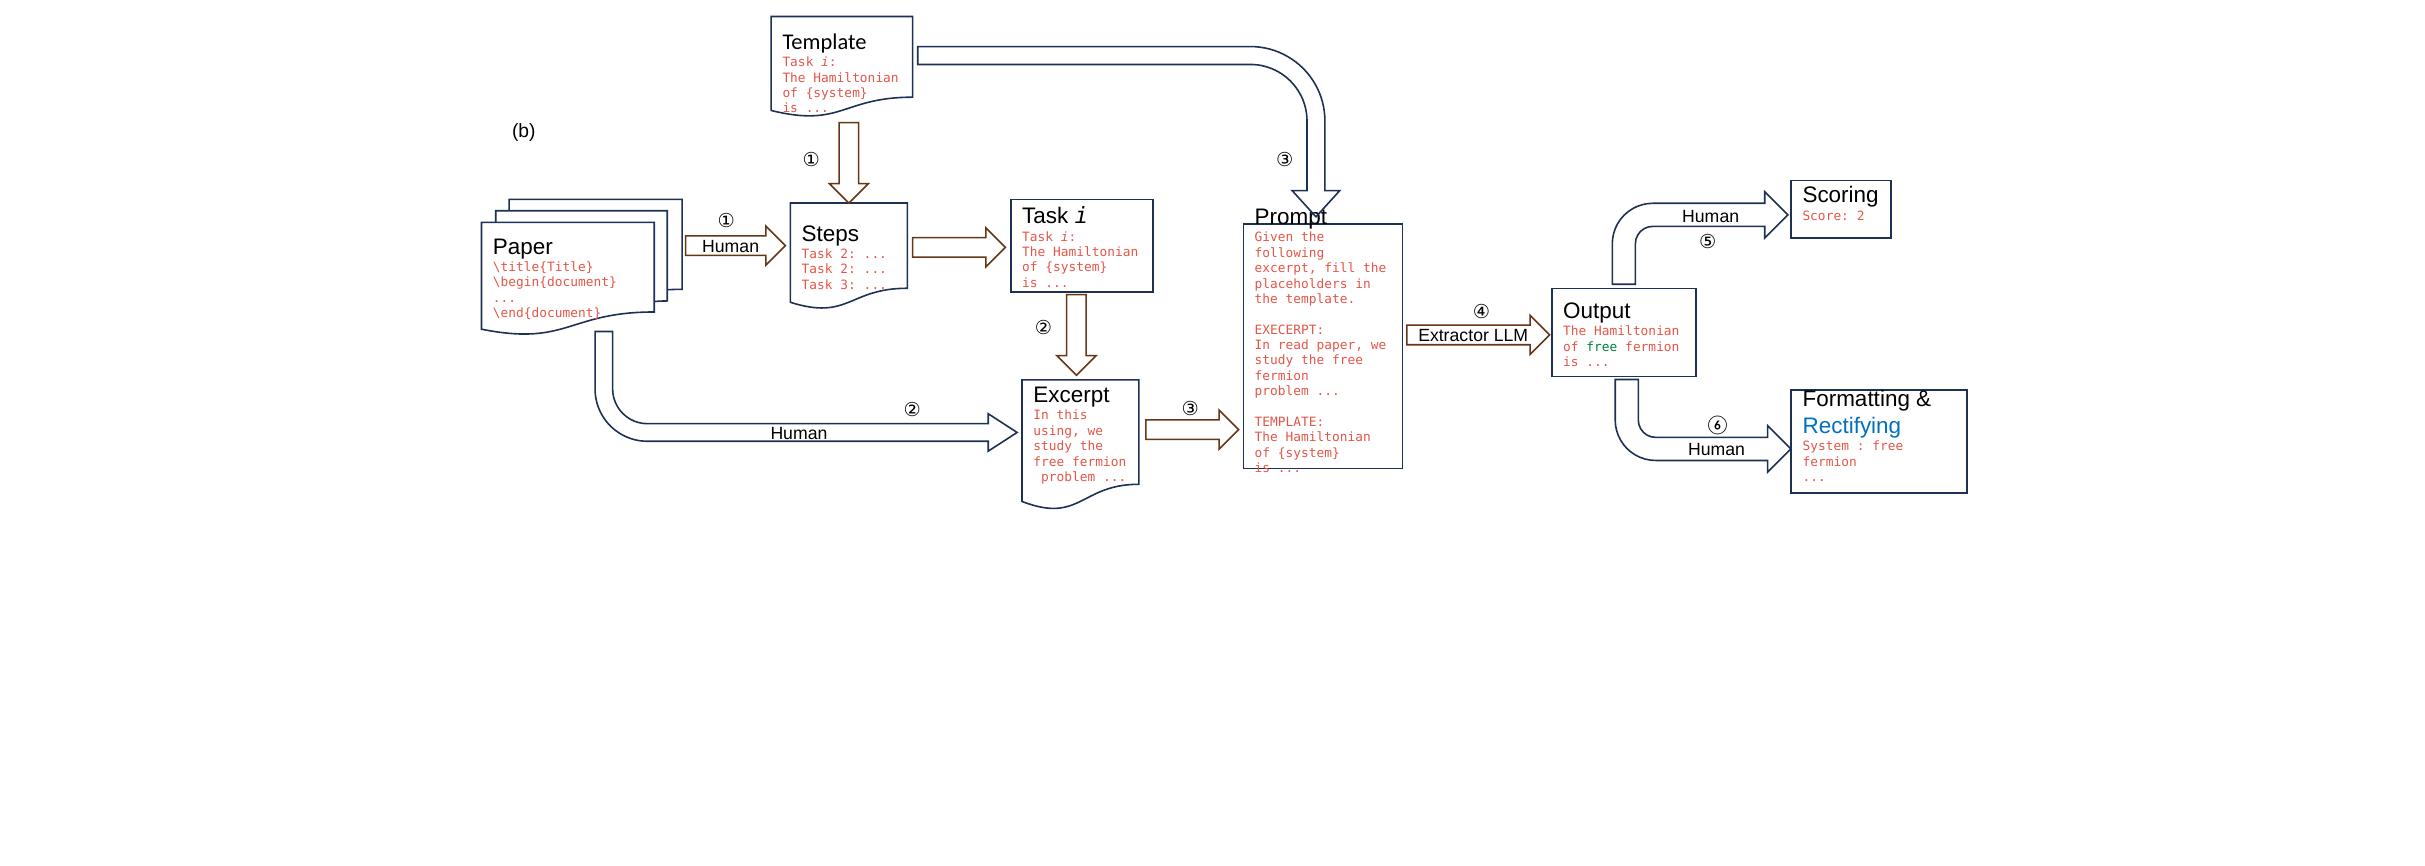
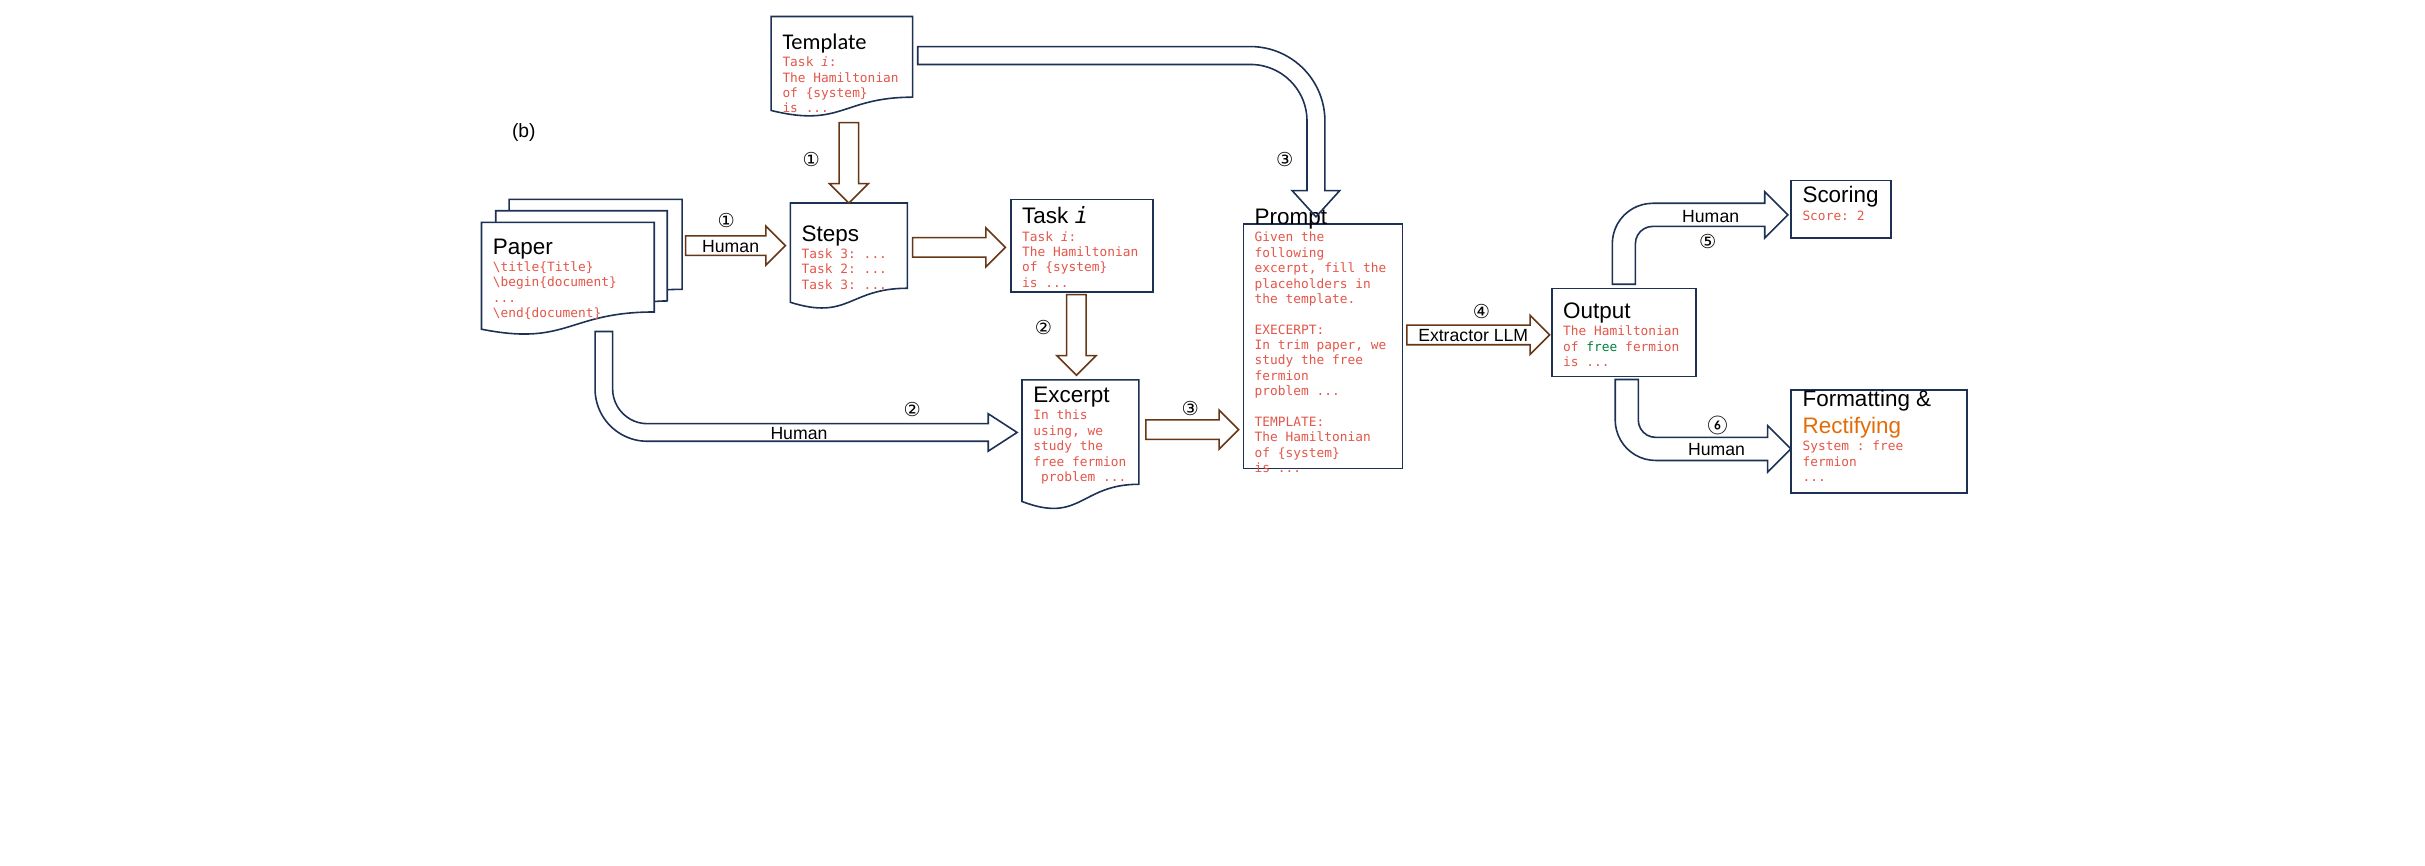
2 at (848, 254): 2 -> 3
read: read -> trim
Rectifying colour: blue -> orange
